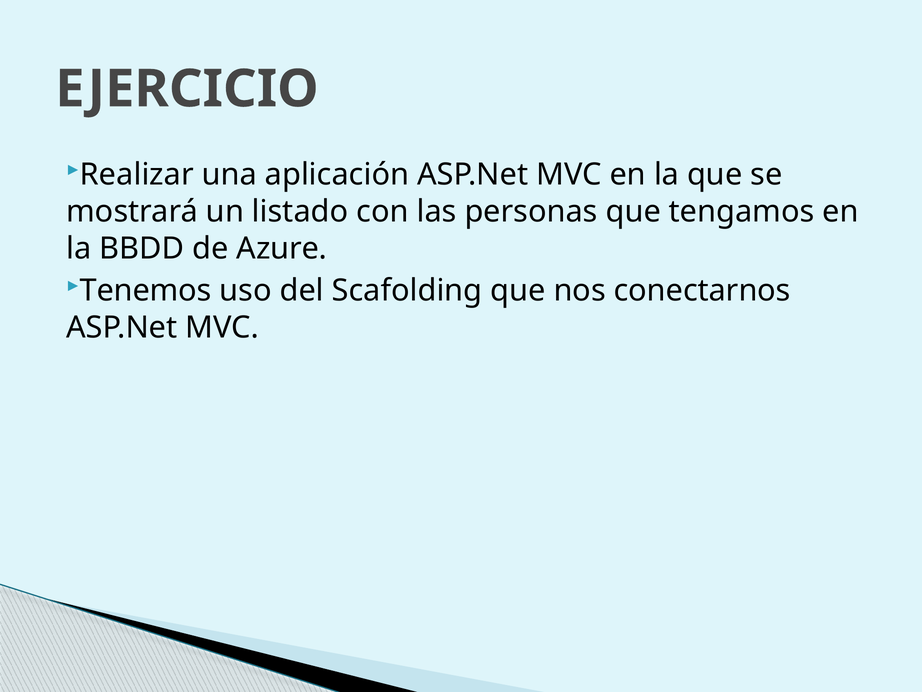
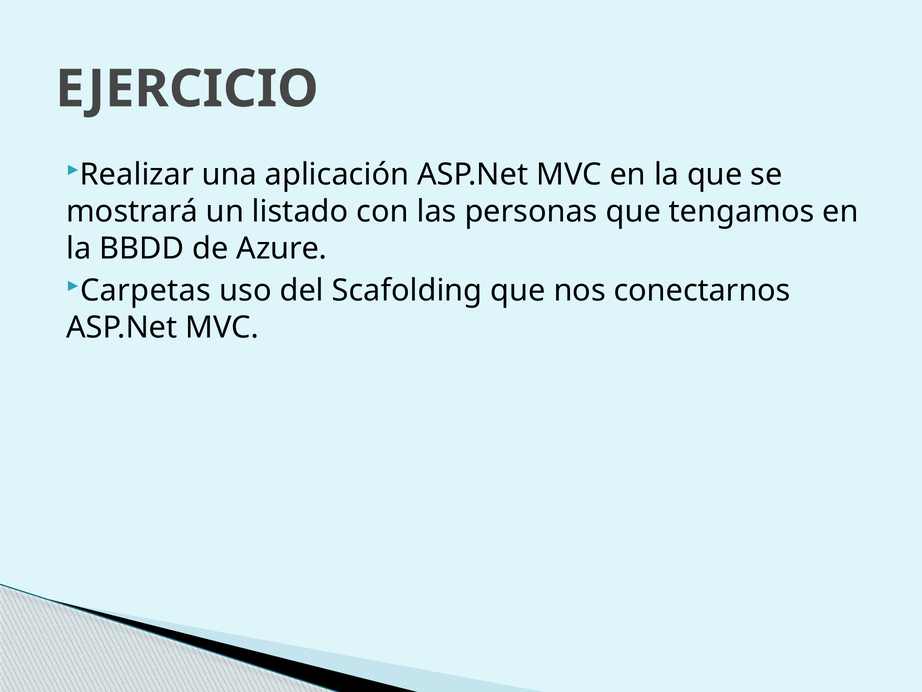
Tenemos: Tenemos -> Carpetas
